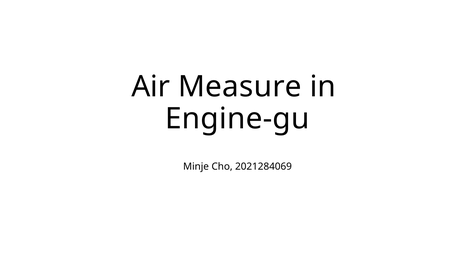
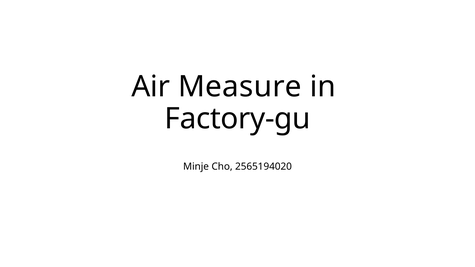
Engine-gu: Engine-gu -> Factory-gu
2021284069: 2021284069 -> 2565194020
